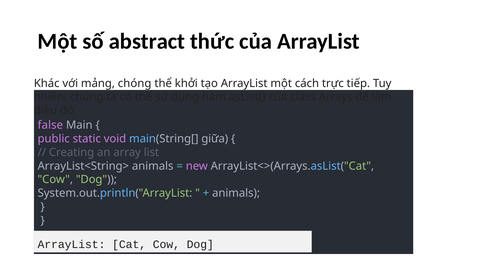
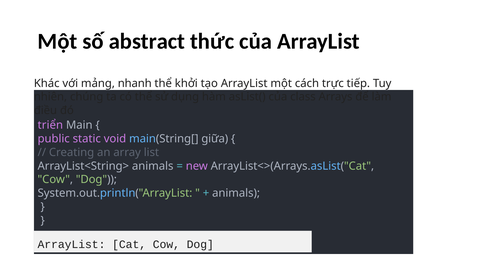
chóng: chóng -> nhanh
false: false -> triển
